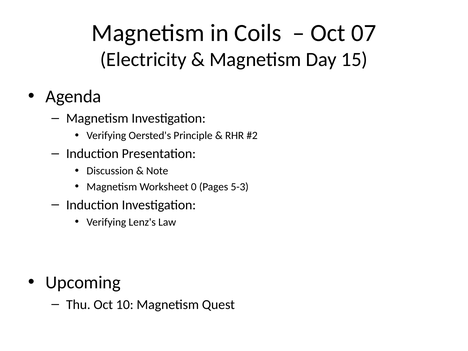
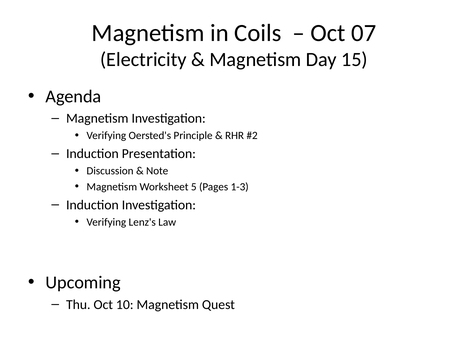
0: 0 -> 5
5-3: 5-3 -> 1-3
